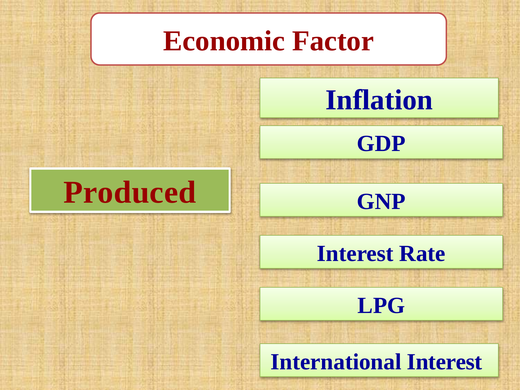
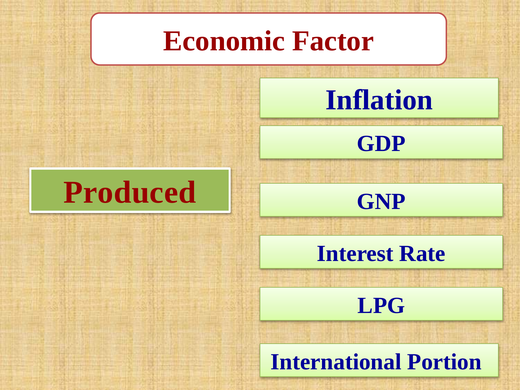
International Interest: Interest -> Portion
